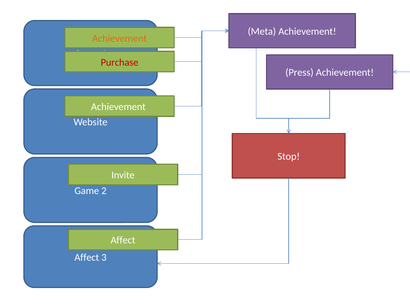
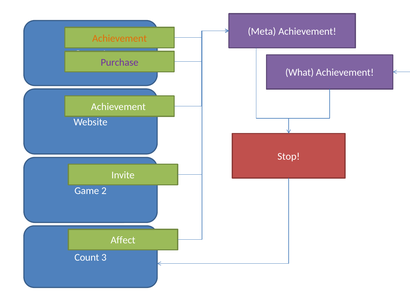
Purchase colour: red -> purple
Press: Press -> What
Affect at (87, 257): Affect -> Count
